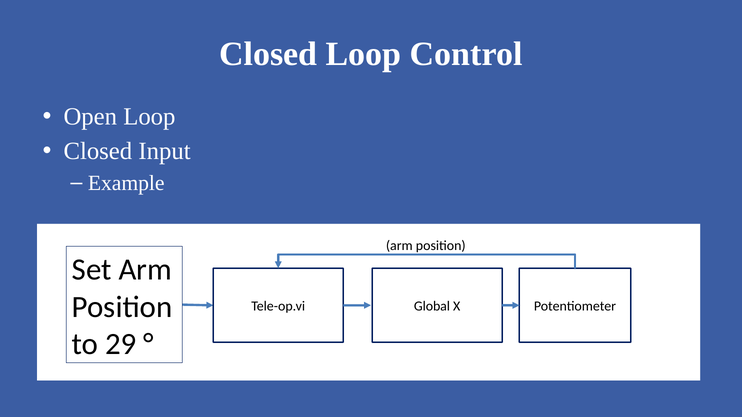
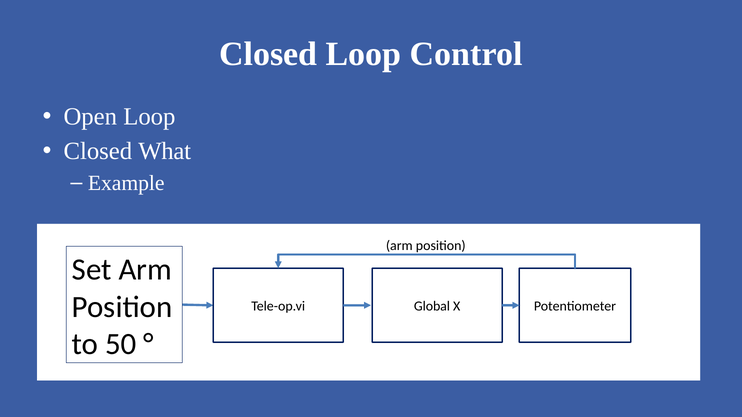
Input: Input -> What
29: 29 -> 50
